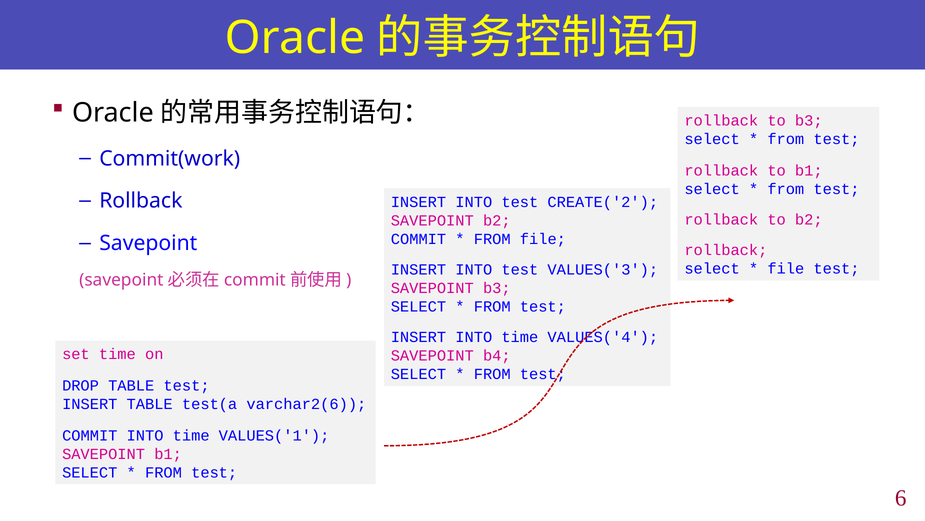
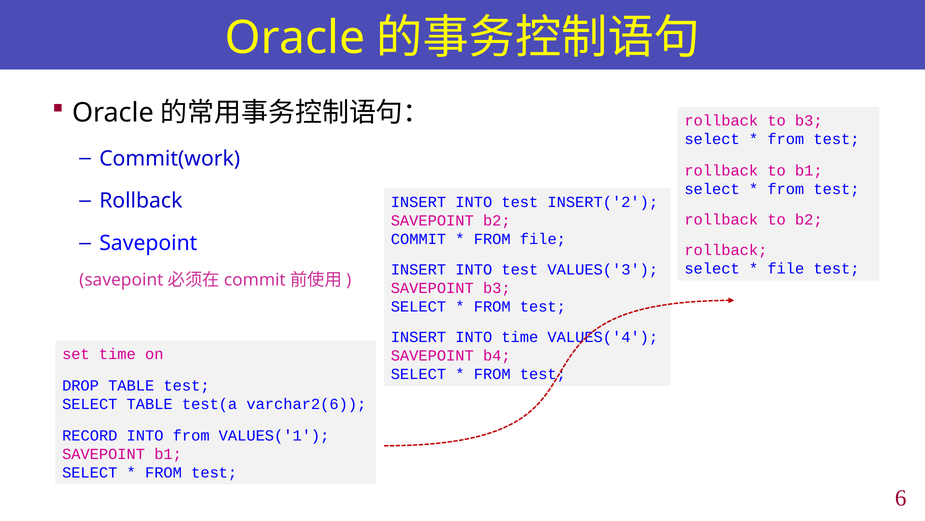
CREATE('2: CREATE('2 -> INSERT('2
INSERT at (90, 404): INSERT -> SELECT
COMMIT at (90, 435): COMMIT -> RECORD
time at (191, 435): time -> from
